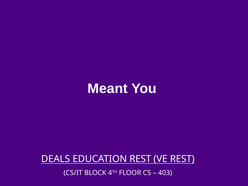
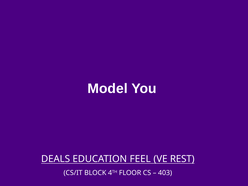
Meant: Meant -> Model
EDUCATION REST: REST -> FEEL
